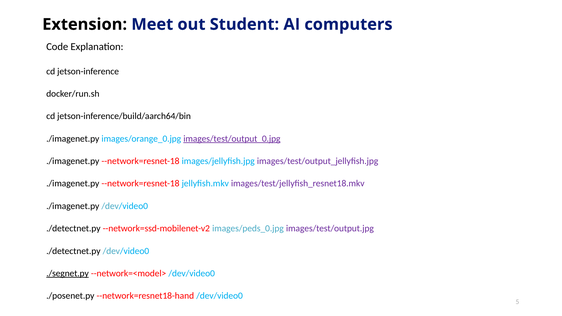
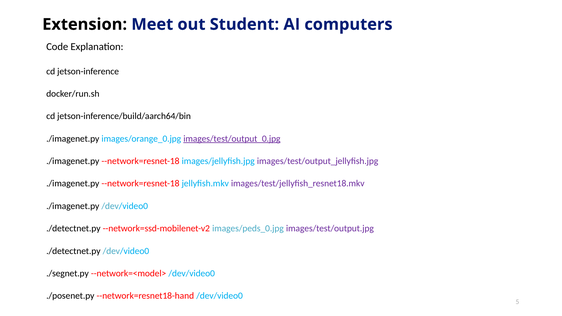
./segnet.py underline: present -> none
